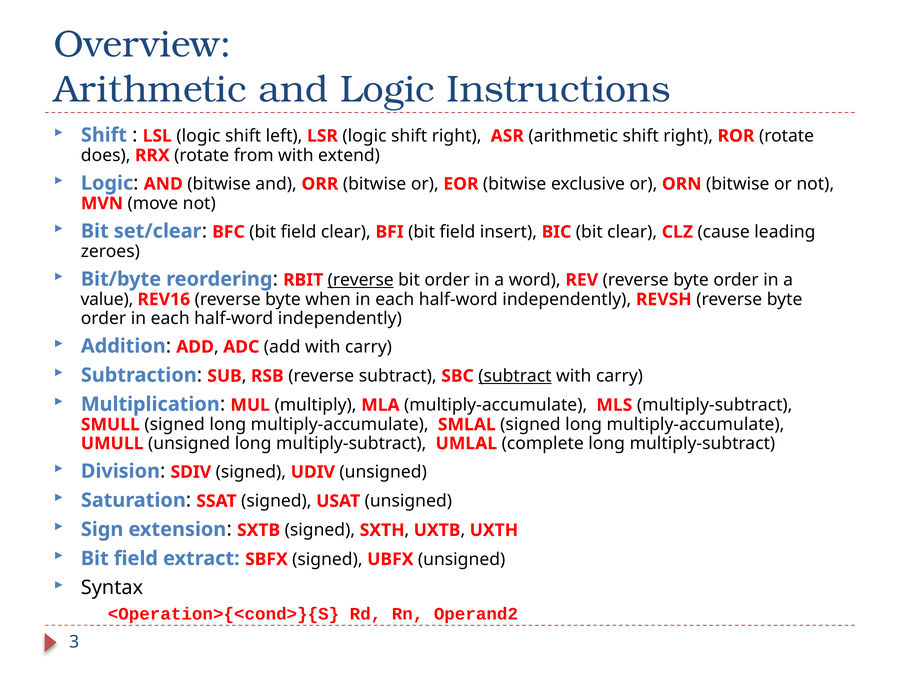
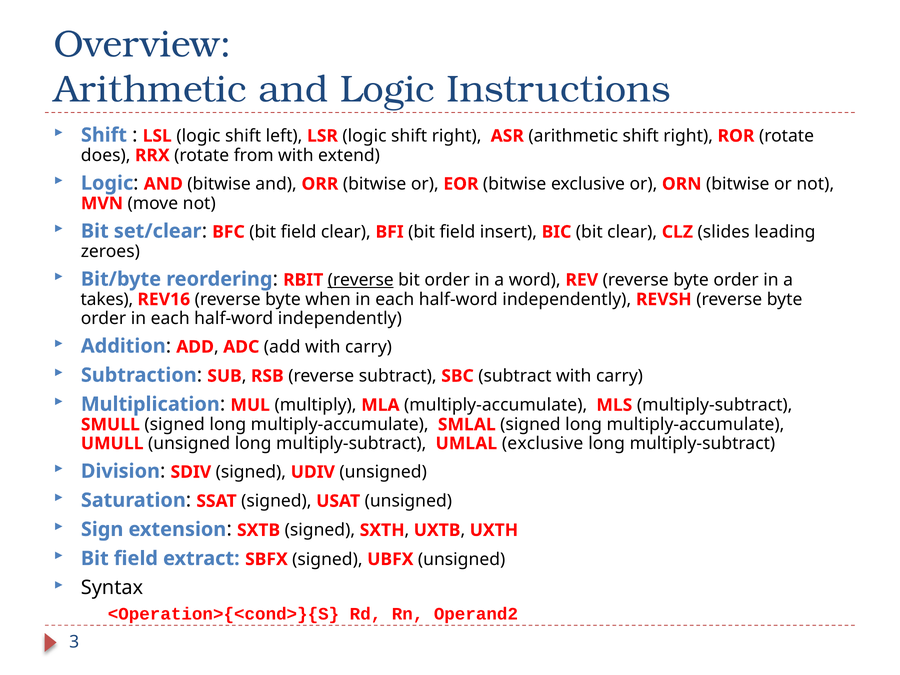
cause: cause -> slides
value: value -> takes
subtract at (515, 376) underline: present -> none
UMLAL complete: complete -> exclusive
